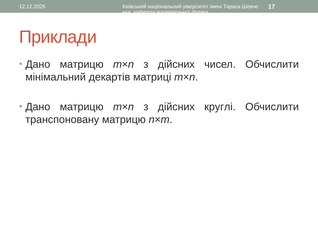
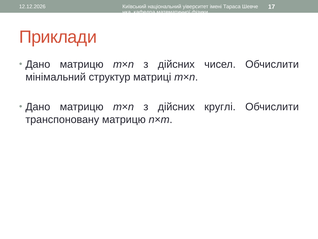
декартів: декартів -> структур
